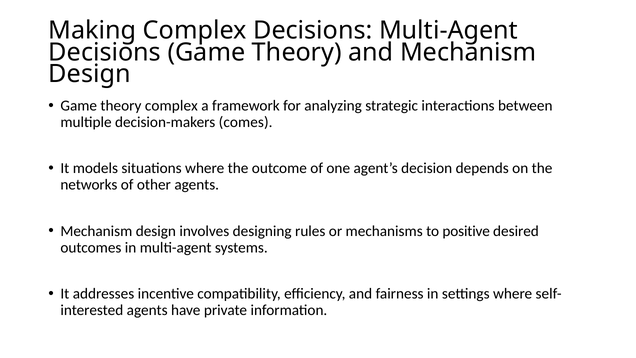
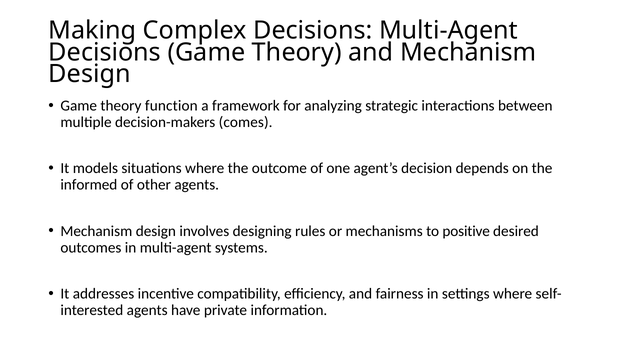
theory complex: complex -> function
networks: networks -> informed
